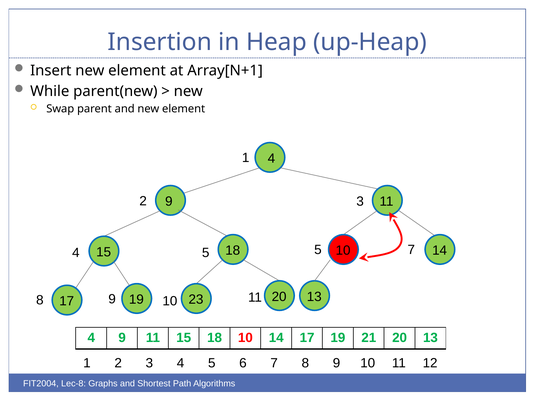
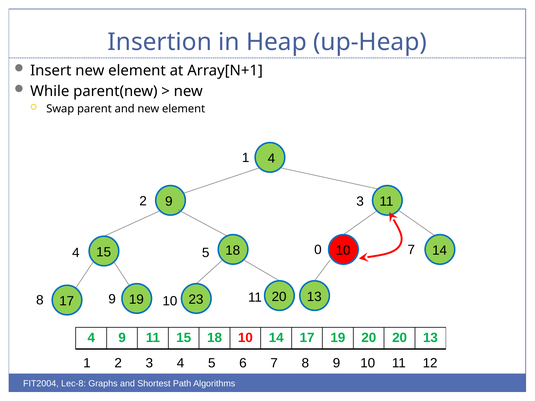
5 5: 5 -> 0
19 21: 21 -> 20
